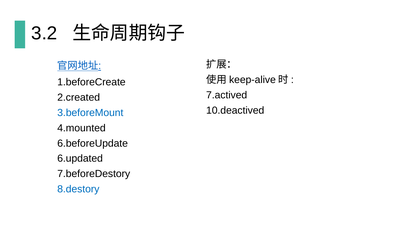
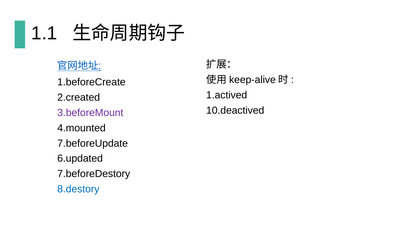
3.2: 3.2 -> 1.1
7.actived: 7.actived -> 1.actived
3.beforeMount colour: blue -> purple
6.beforeUpdate: 6.beforeUpdate -> 7.beforeUpdate
